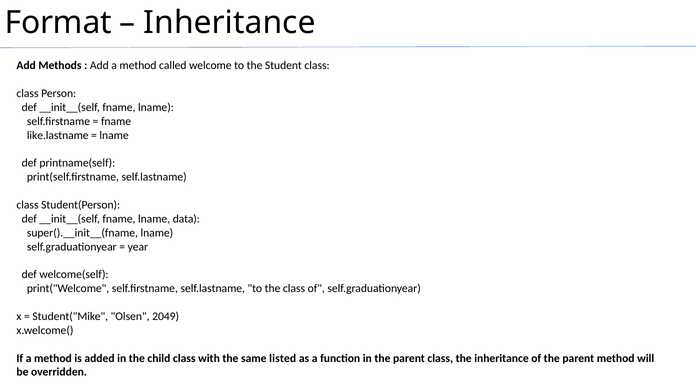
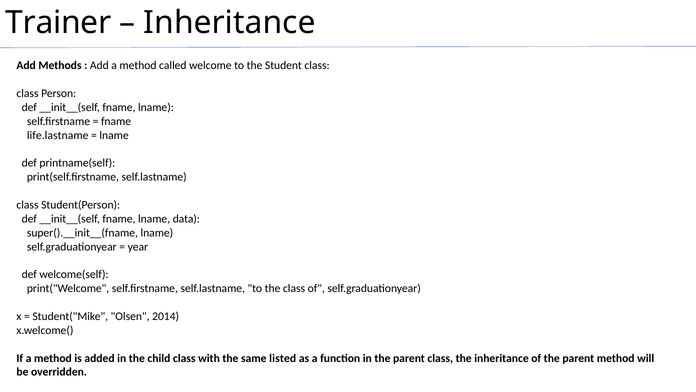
Format: Format -> Trainer
like.lastname: like.lastname -> life.lastname
2049: 2049 -> 2014
